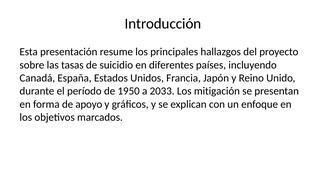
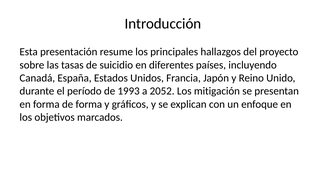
1950: 1950 -> 1993
2033: 2033 -> 2052
de apoyo: apoyo -> forma
